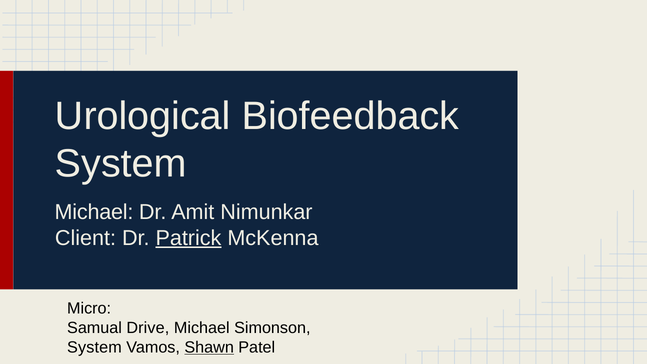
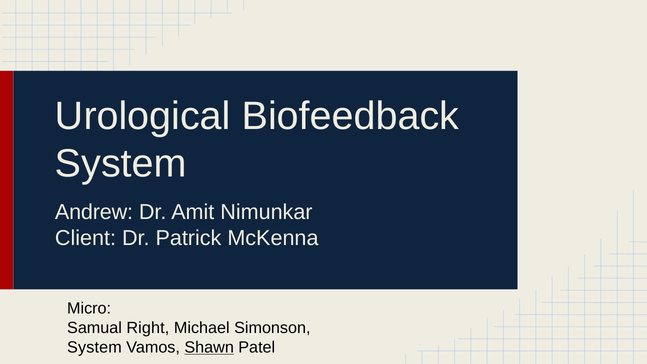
Michael at (94, 212): Michael -> Andrew
Patrick underline: present -> none
Drive: Drive -> Right
